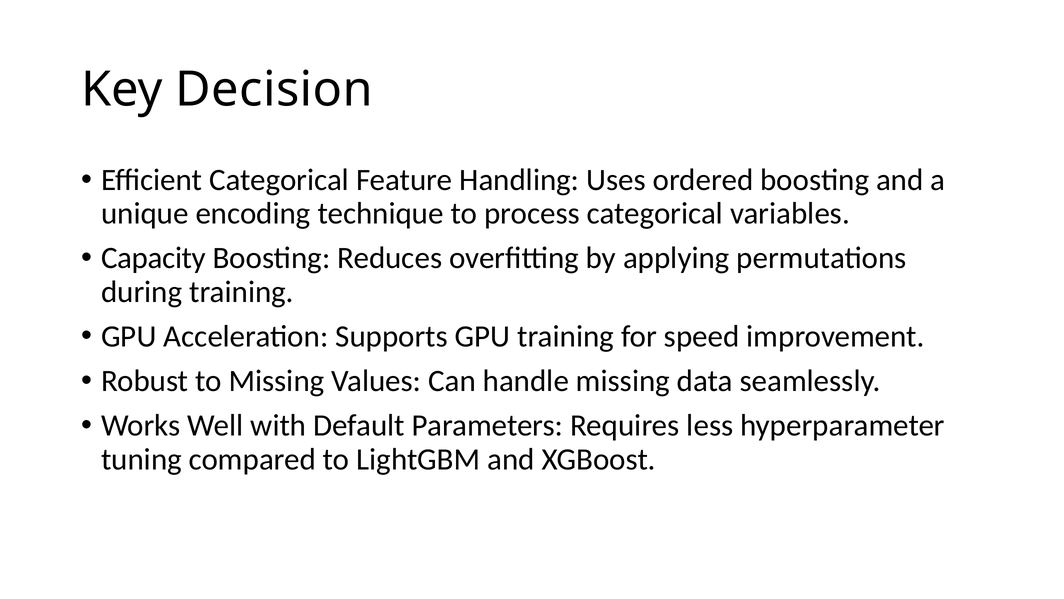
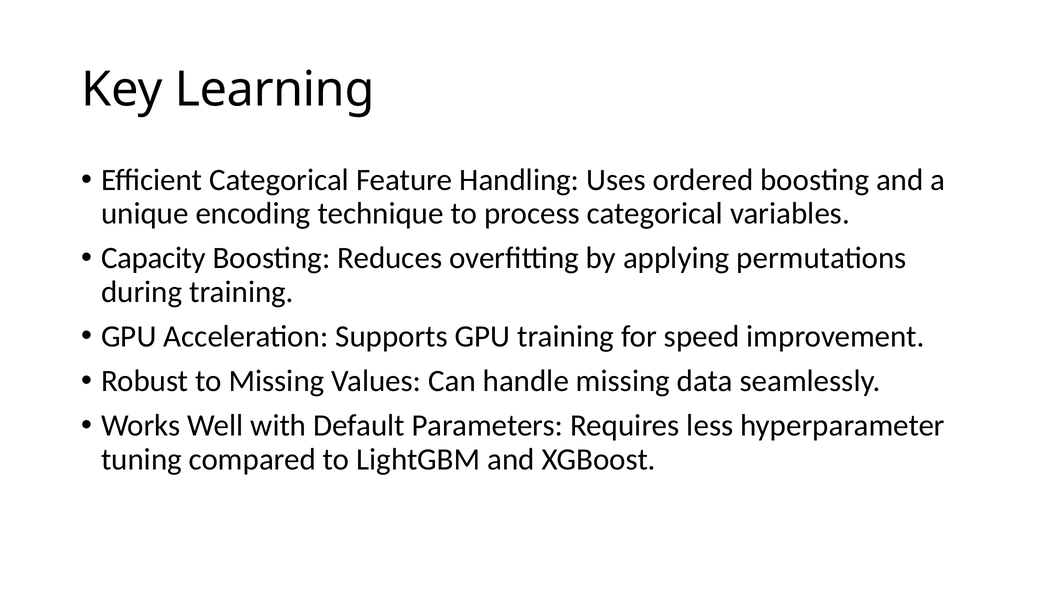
Decision: Decision -> Learning
